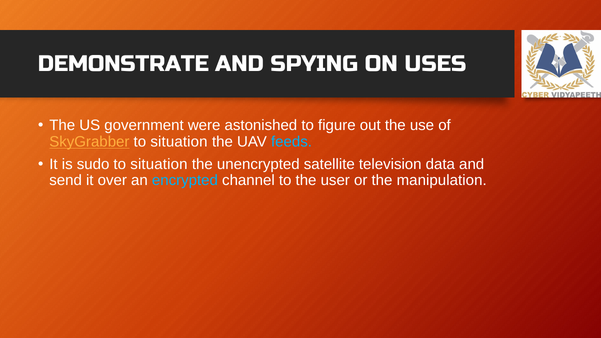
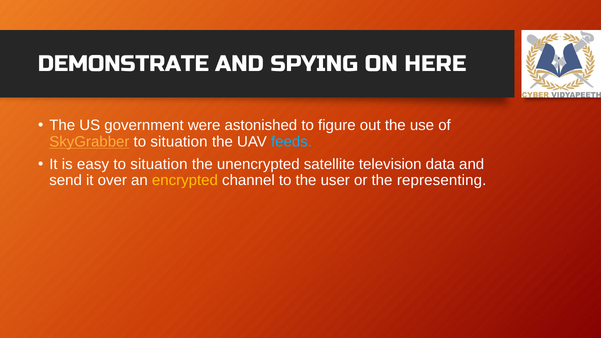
USES: USES -> HERE
sudo: sudo -> easy
encrypted colour: light blue -> yellow
manipulation: manipulation -> representing
